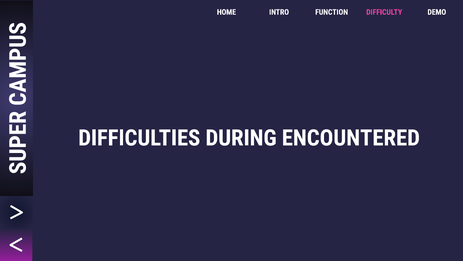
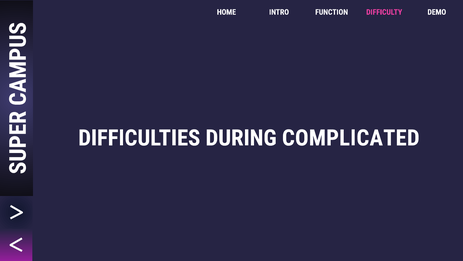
ENCOUNTERED: ENCOUNTERED -> COMPLICATED
